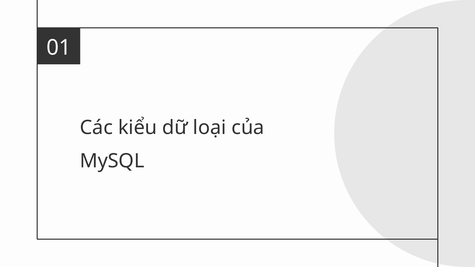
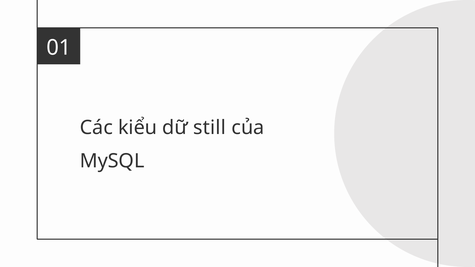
loại: loại -> still
